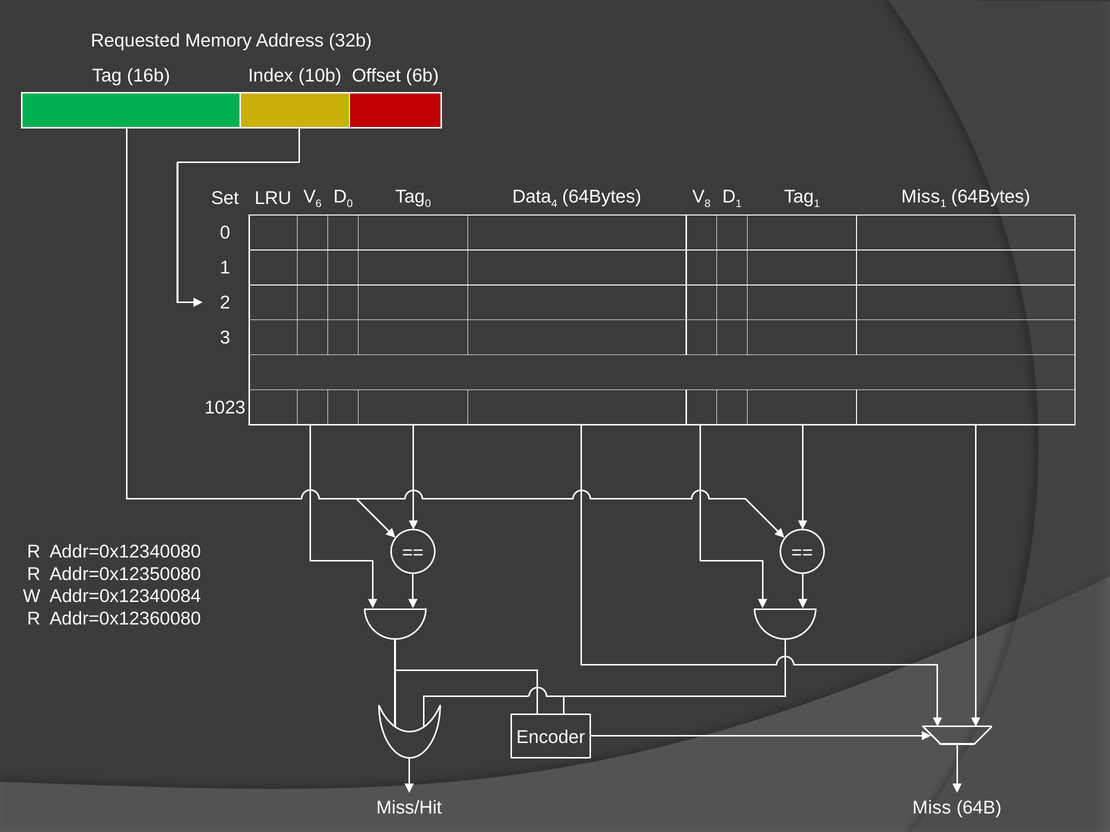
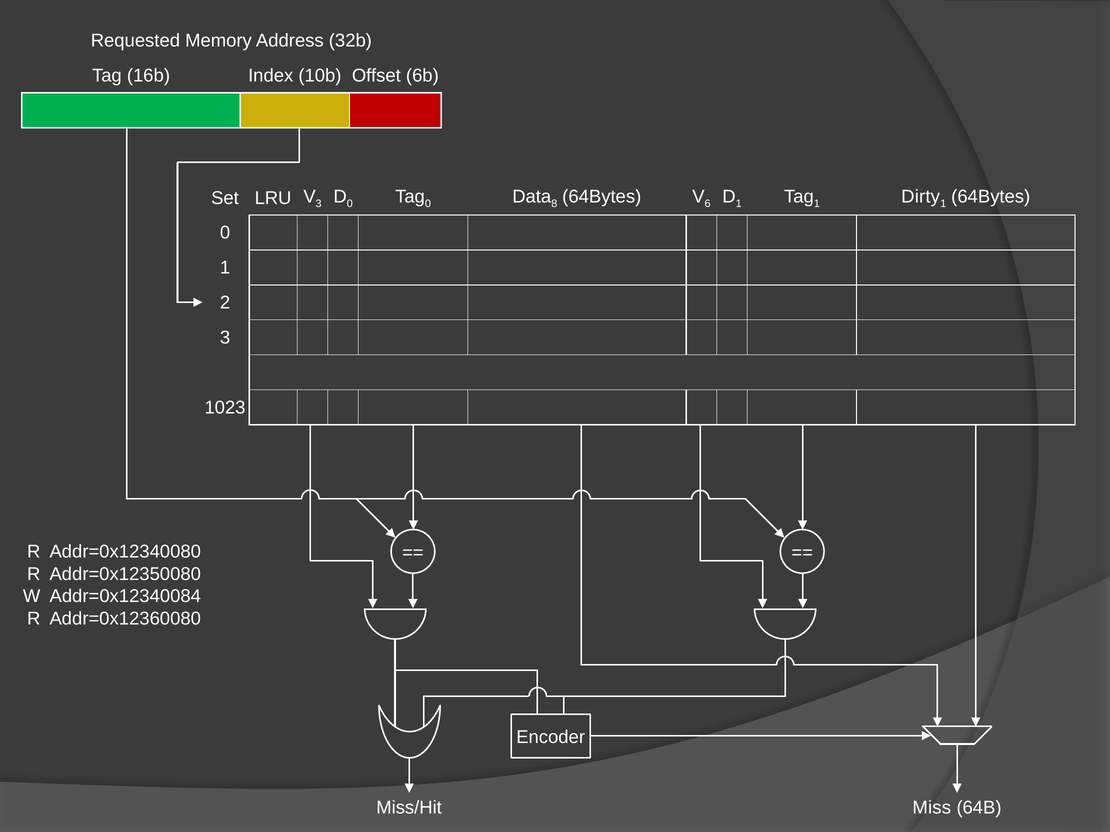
6 at (319, 204): 6 -> 3
4: 4 -> 8
8: 8 -> 6
1 Miss: Miss -> Dirty
